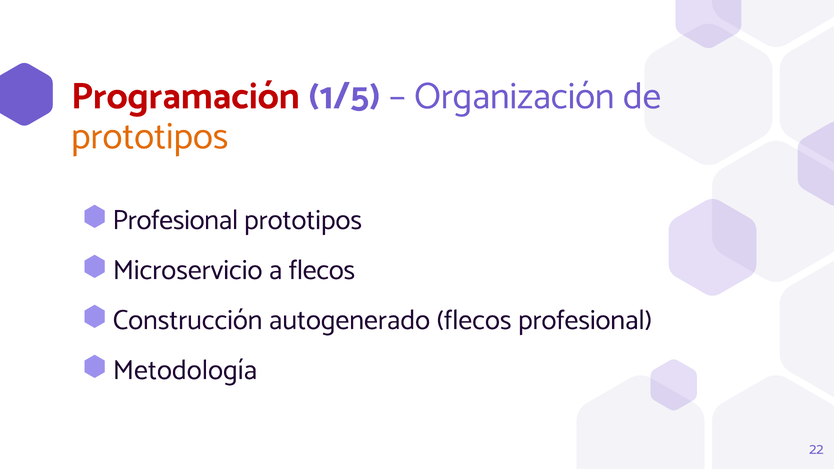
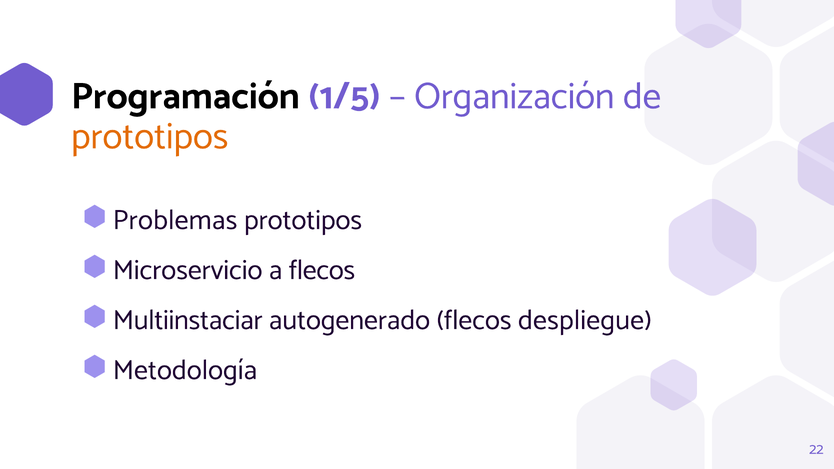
Programación colour: red -> black
Profesional at (175, 220): Profesional -> Problemas
Construcción: Construcción -> Multiinstaciar
flecos profesional: profesional -> despliegue
